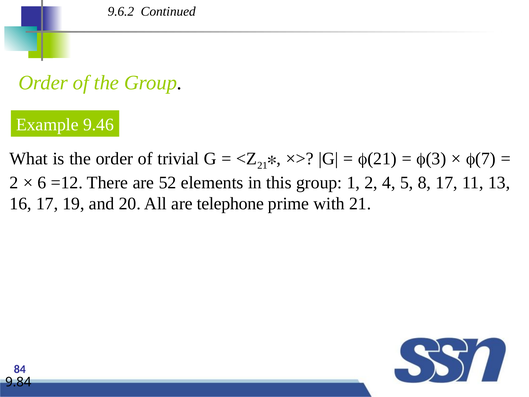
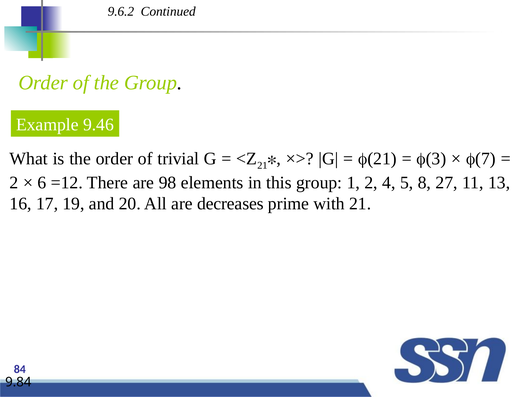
52: 52 -> 98
8 17: 17 -> 27
telephone: telephone -> decreases
